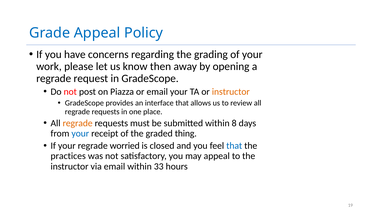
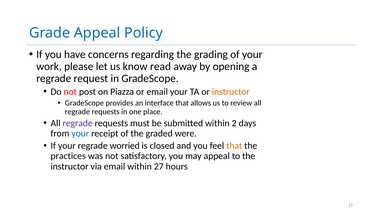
then: then -> read
regrade at (78, 123) colour: orange -> purple
8: 8 -> 2
thing: thing -> were
that at (234, 146) colour: blue -> orange
33: 33 -> 27
